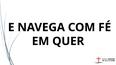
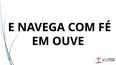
QUER: QUER -> OUVE
